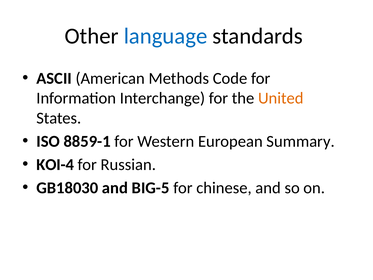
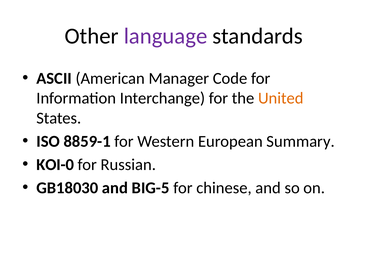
language colour: blue -> purple
Methods: Methods -> Manager
KOI-4: KOI-4 -> KOI-0
